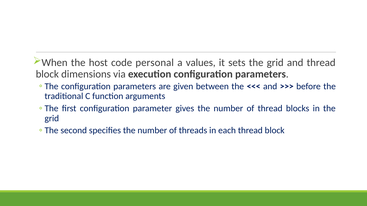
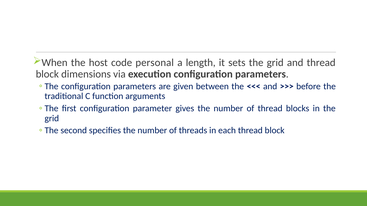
values: values -> length
